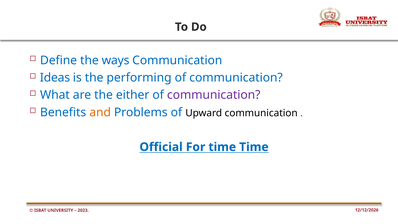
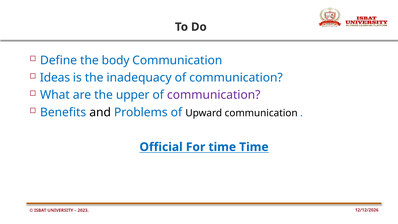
ways: ways -> body
performing: performing -> inadequacy
either: either -> upper
and colour: orange -> black
